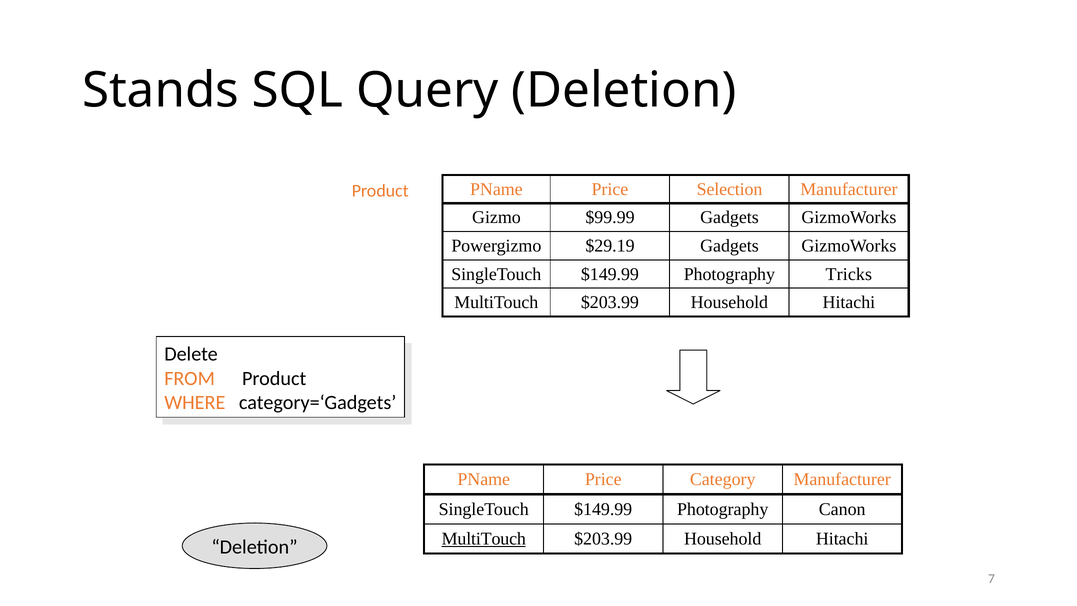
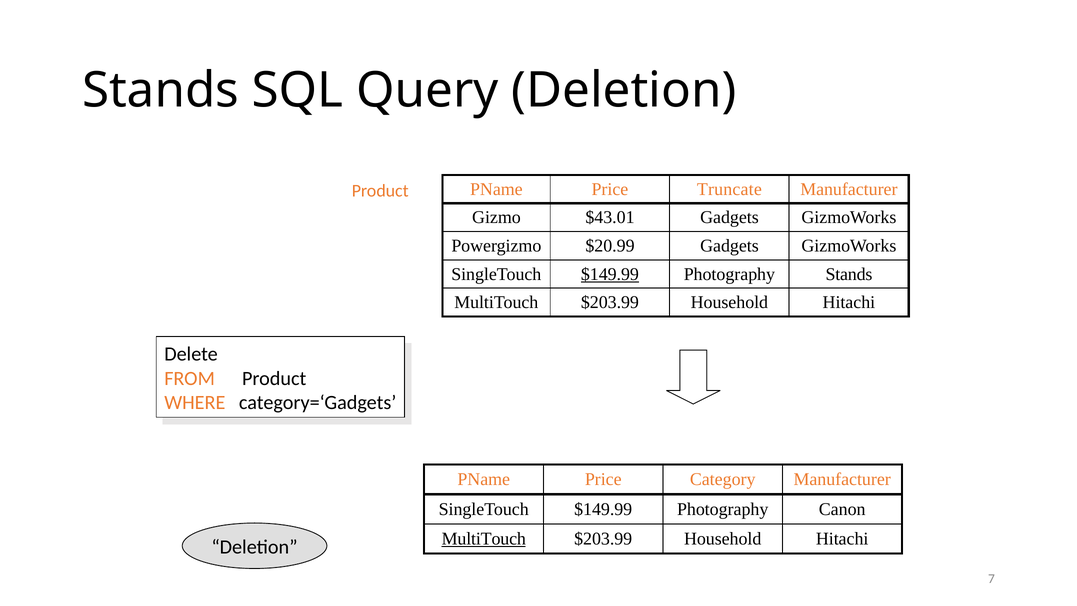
Selection: Selection -> Truncate
$99.99: $99.99 -> $43.01
$29.19: $29.19 -> $20.99
$149.99 at (610, 274) underline: none -> present
Photography Tricks: Tricks -> Stands
